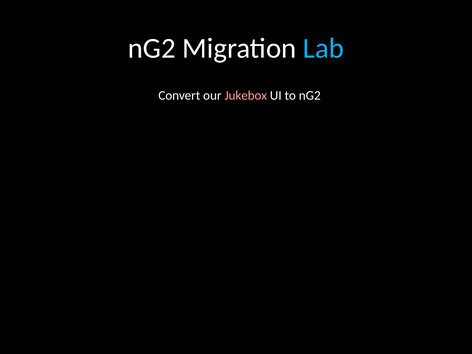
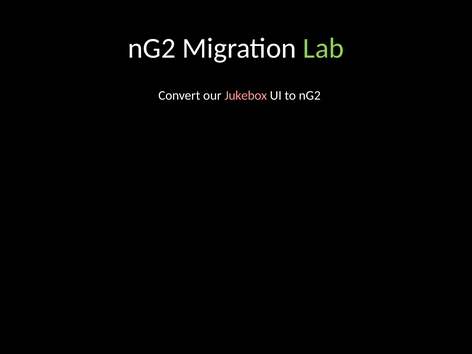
Lab colour: light blue -> light green
